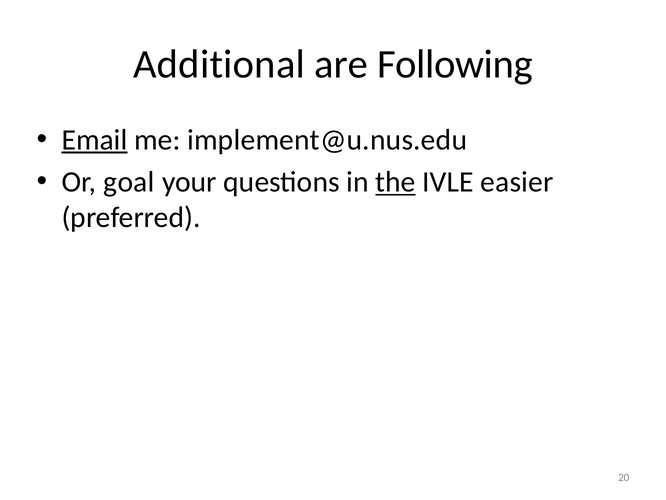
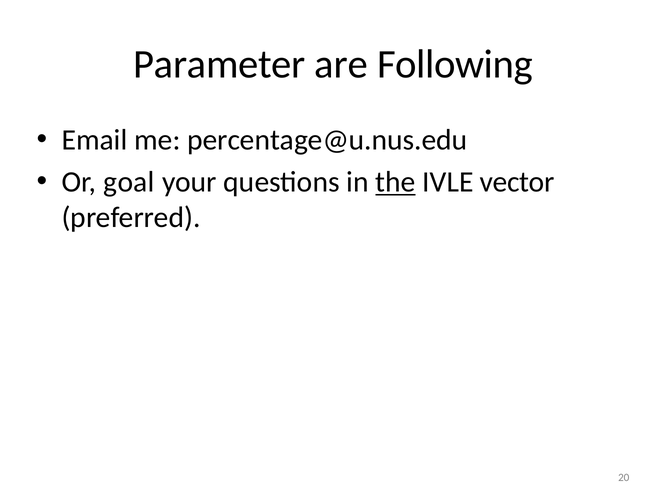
Additional: Additional -> Parameter
Email underline: present -> none
implement@u.nus.edu: implement@u.nus.edu -> percentage@u.nus.edu
easier: easier -> vector
